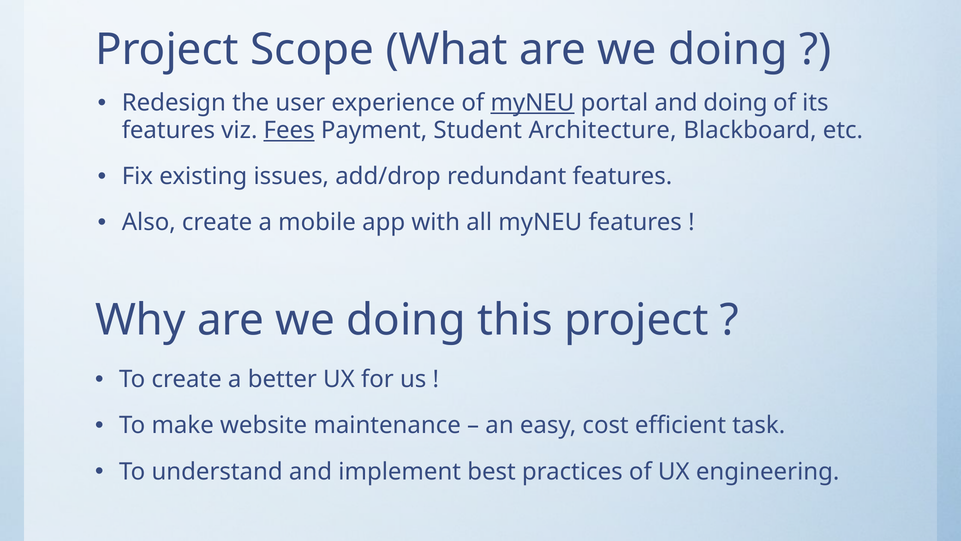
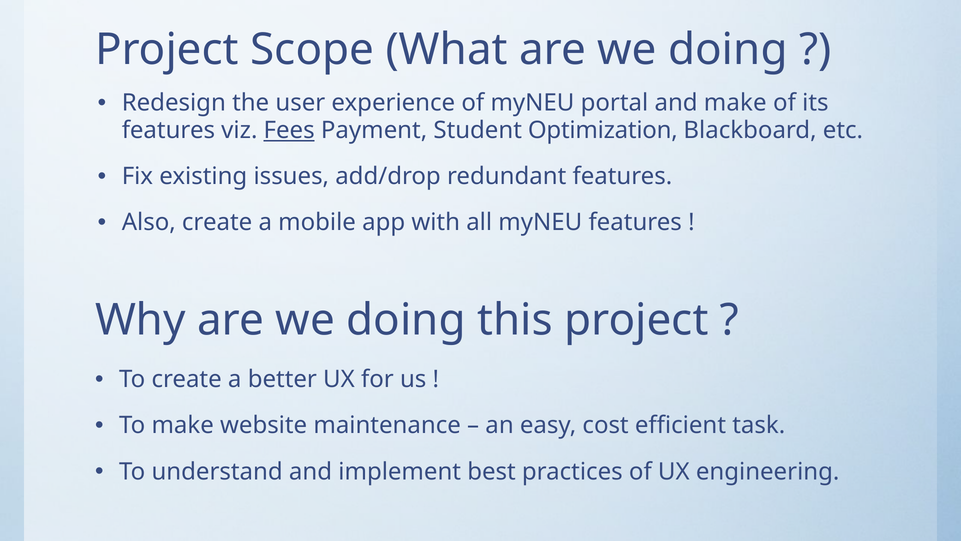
myNEU at (532, 103) underline: present -> none
and doing: doing -> make
Architecture: Architecture -> Optimization
